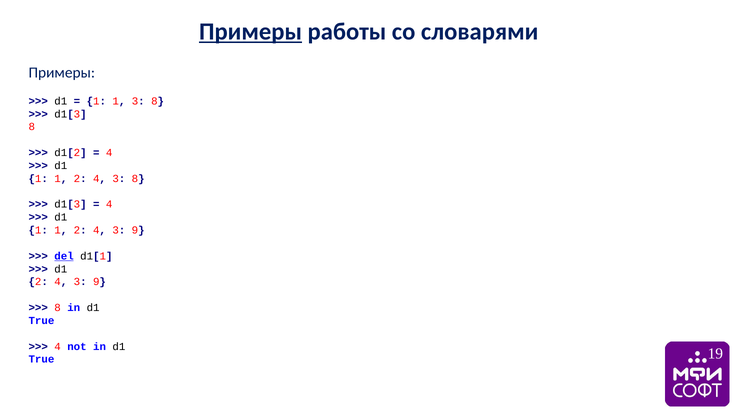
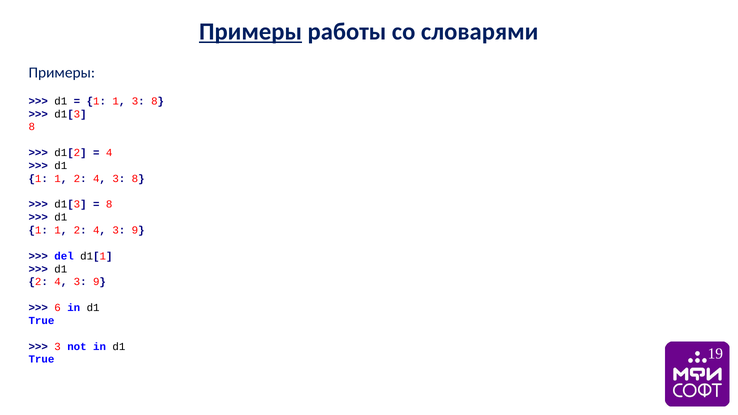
4 at (109, 204): 4 -> 8
del underline: present -> none
8 at (58, 308): 8 -> 6
4 at (58, 347): 4 -> 3
